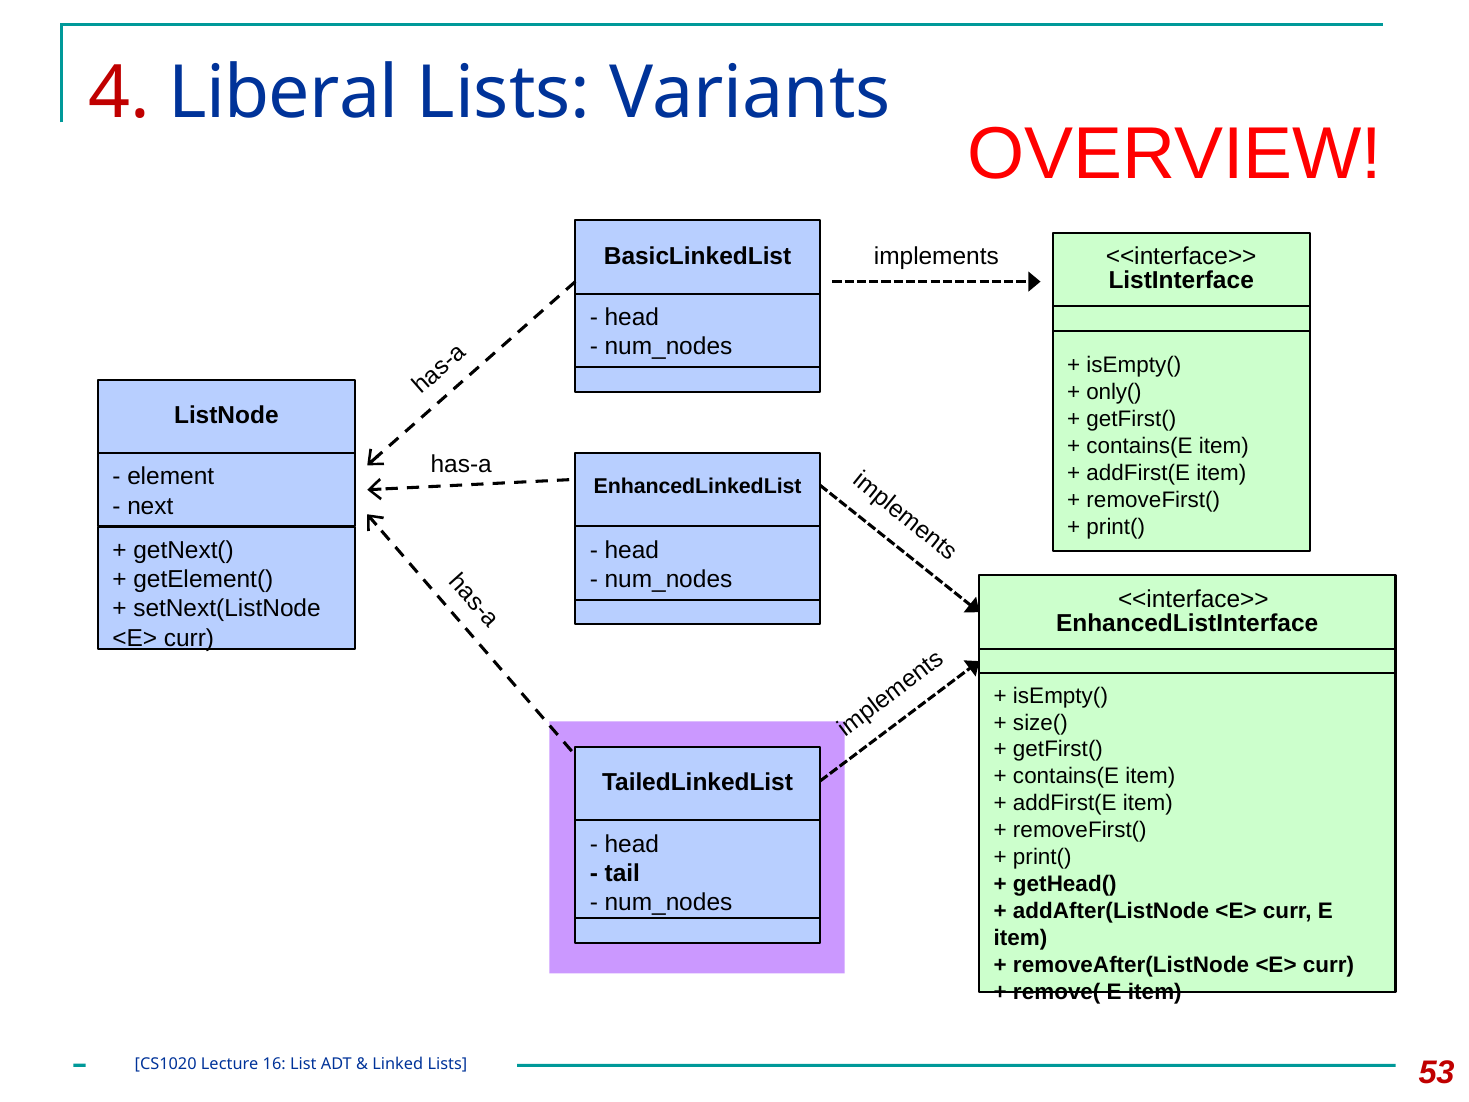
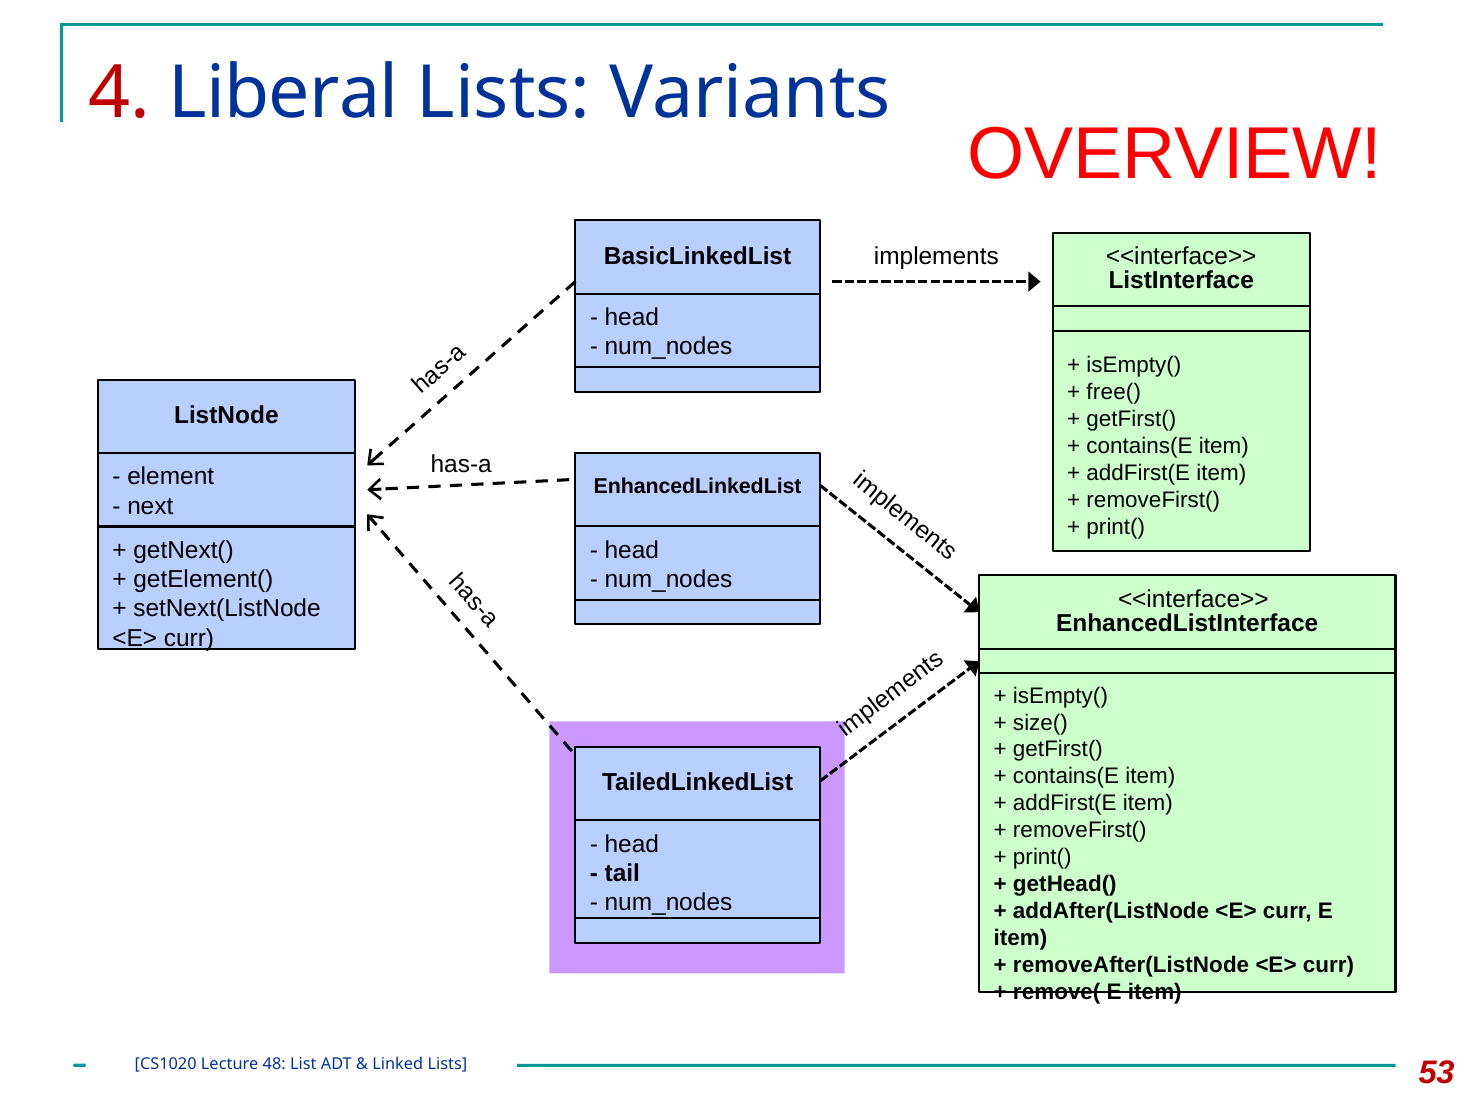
only(: only( -> free(
16: 16 -> 48
